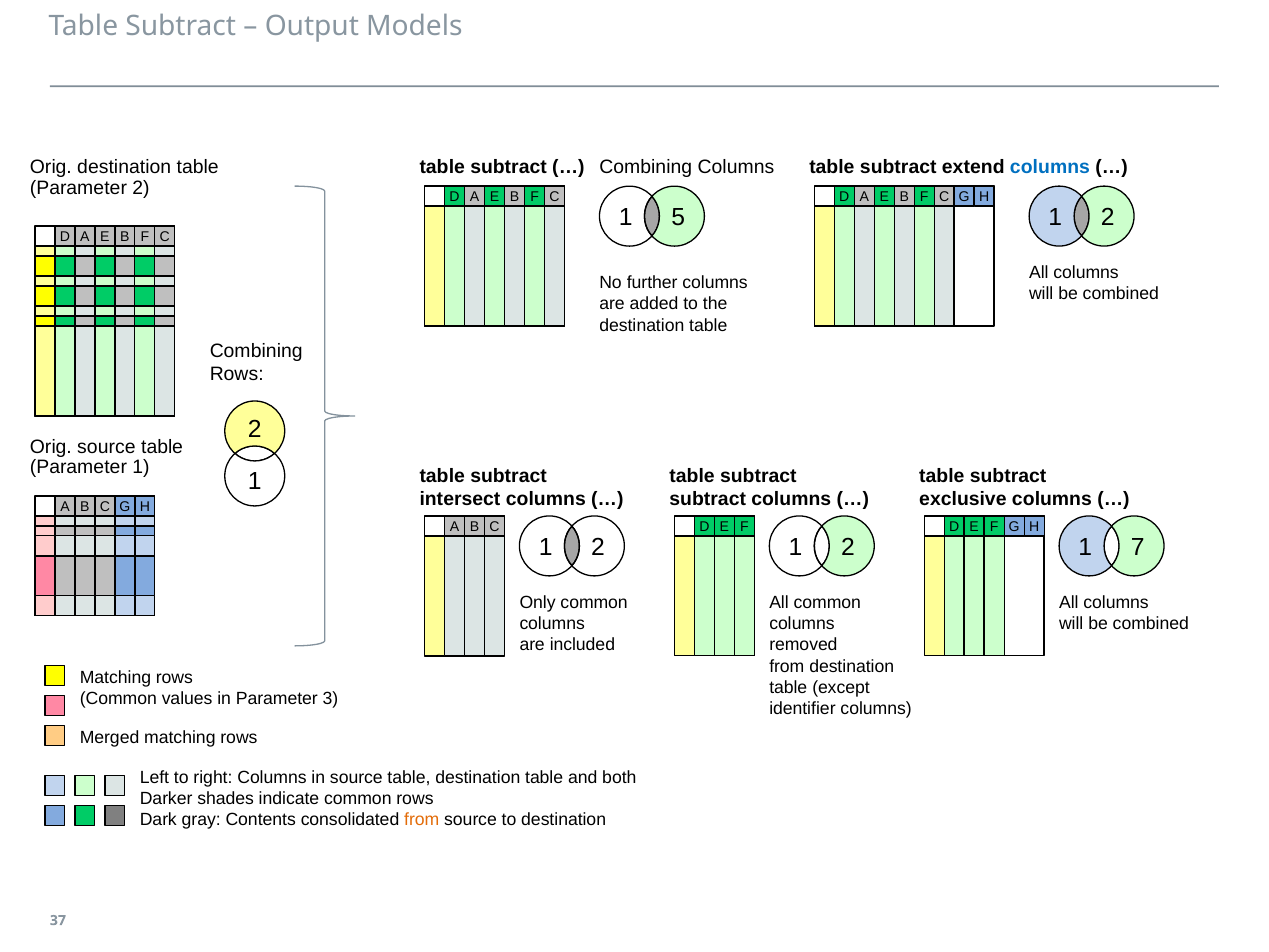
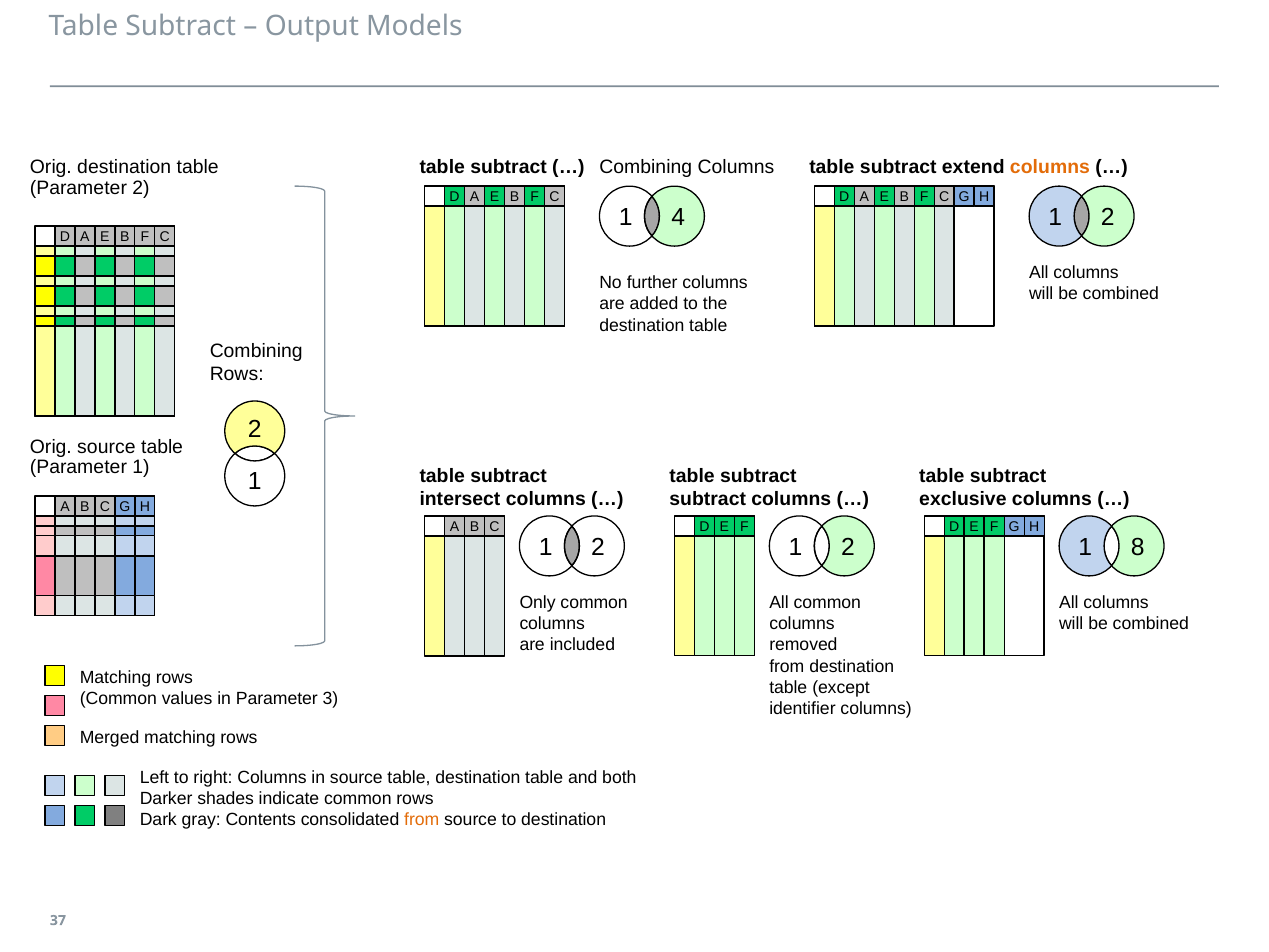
columns at (1050, 167) colour: blue -> orange
5: 5 -> 4
7: 7 -> 8
